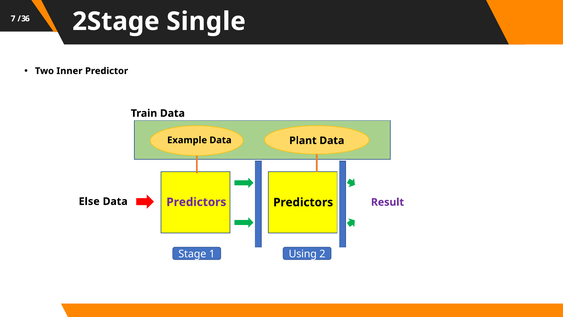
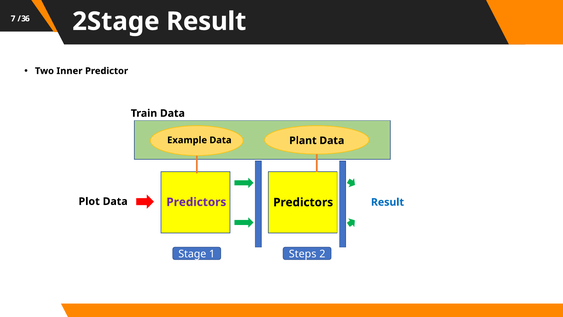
2Stage Single: Single -> Result
Else: Else -> Plot
Result at (387, 202) colour: purple -> blue
Using: Using -> Steps
